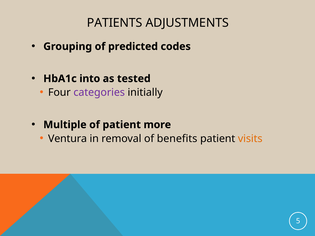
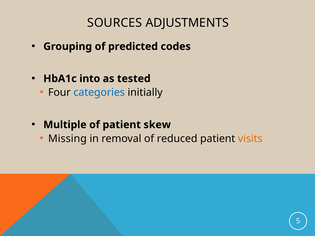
PATIENTS: PATIENTS -> SOURCES
categories colour: purple -> blue
more: more -> skew
Ventura: Ventura -> Missing
benefits: benefits -> reduced
